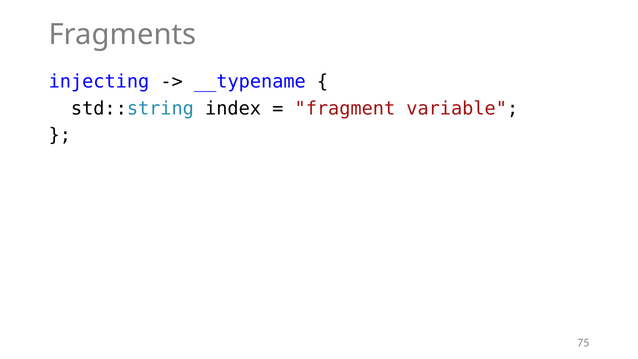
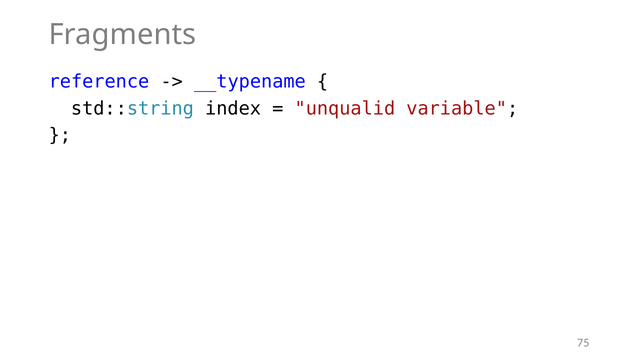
injecting: injecting -> reference
fragment: fragment -> unqualid
